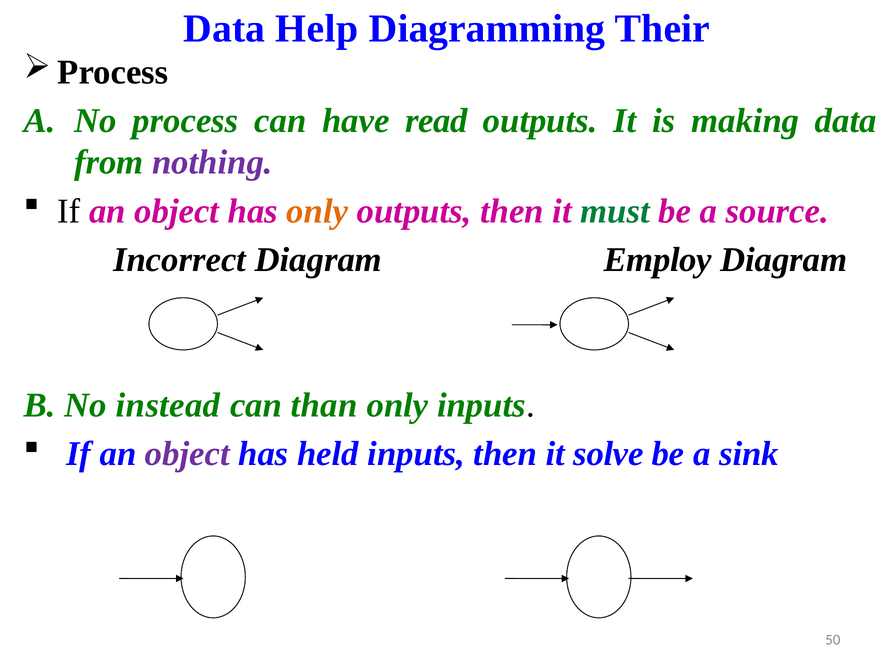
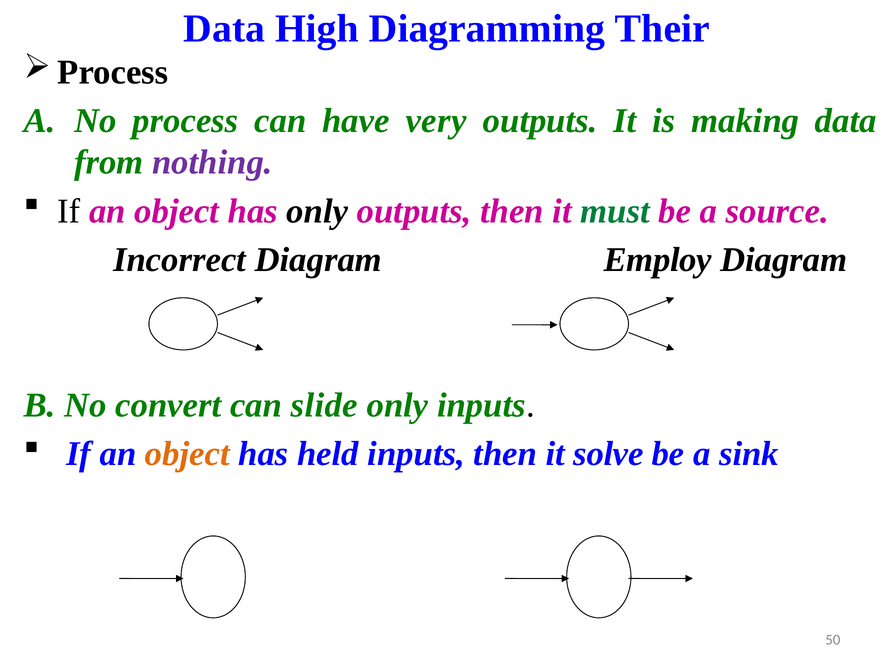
Help: Help -> High
read: read -> very
only at (317, 211) colour: orange -> black
instead: instead -> convert
than: than -> slide
object at (187, 454) colour: purple -> orange
